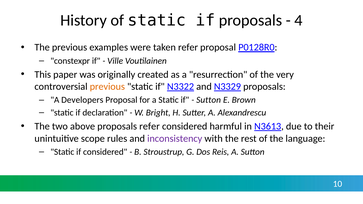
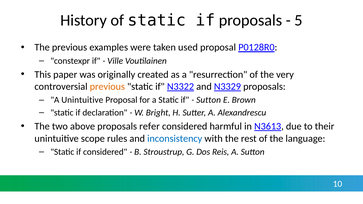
4: 4 -> 5
taken refer: refer -> used
A Developers: Developers -> Unintuitive
inconsistency colour: purple -> blue
